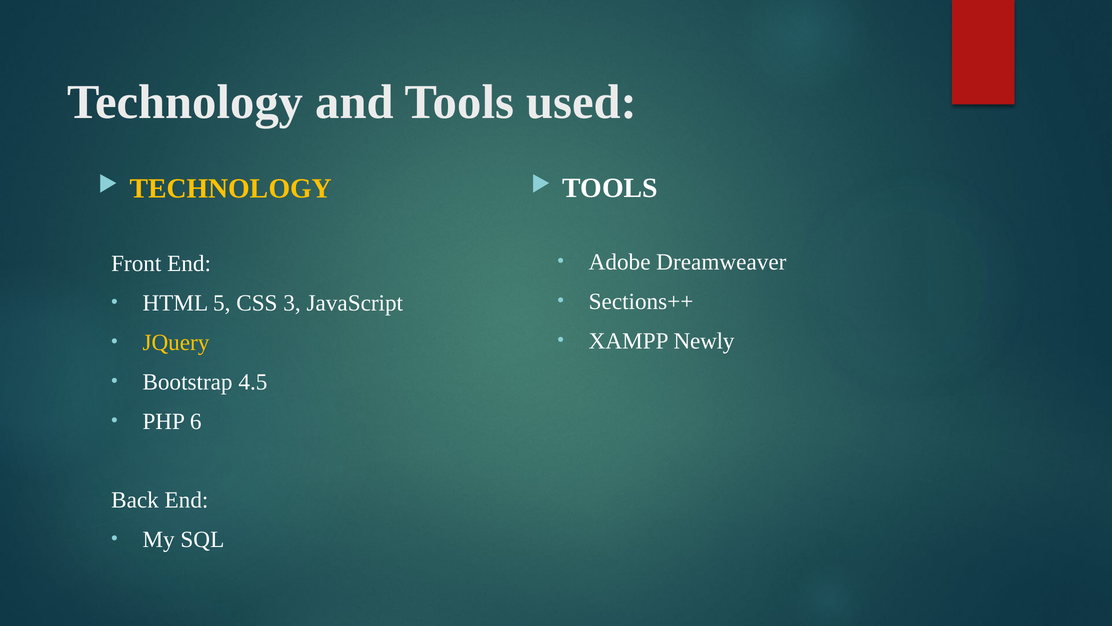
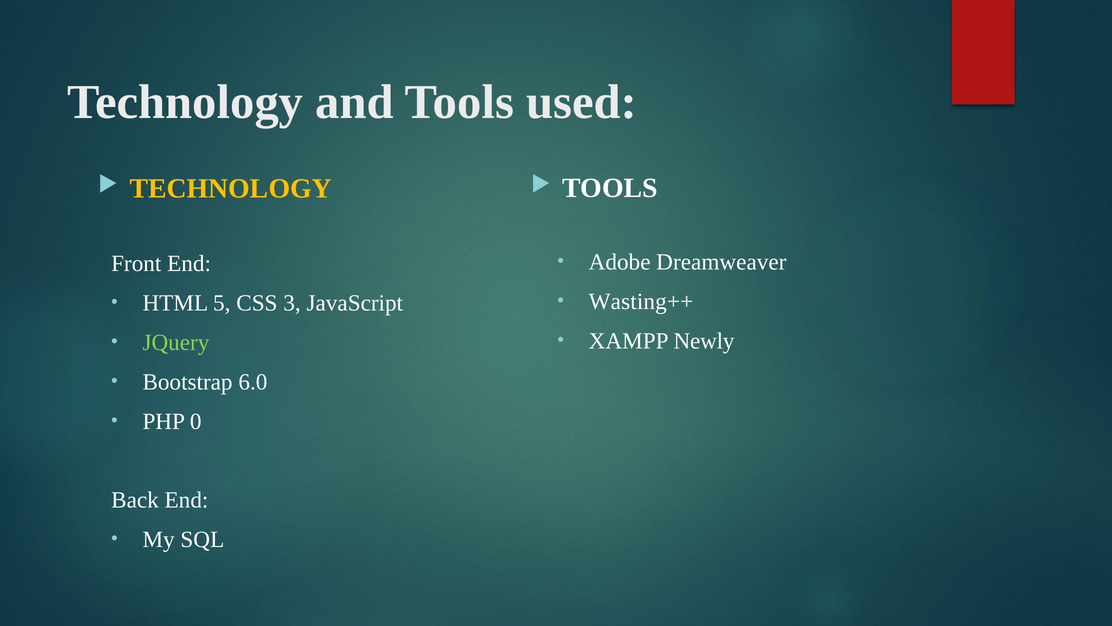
Sections++: Sections++ -> Wasting++
JQuery colour: yellow -> light green
4.5: 4.5 -> 6.0
6: 6 -> 0
